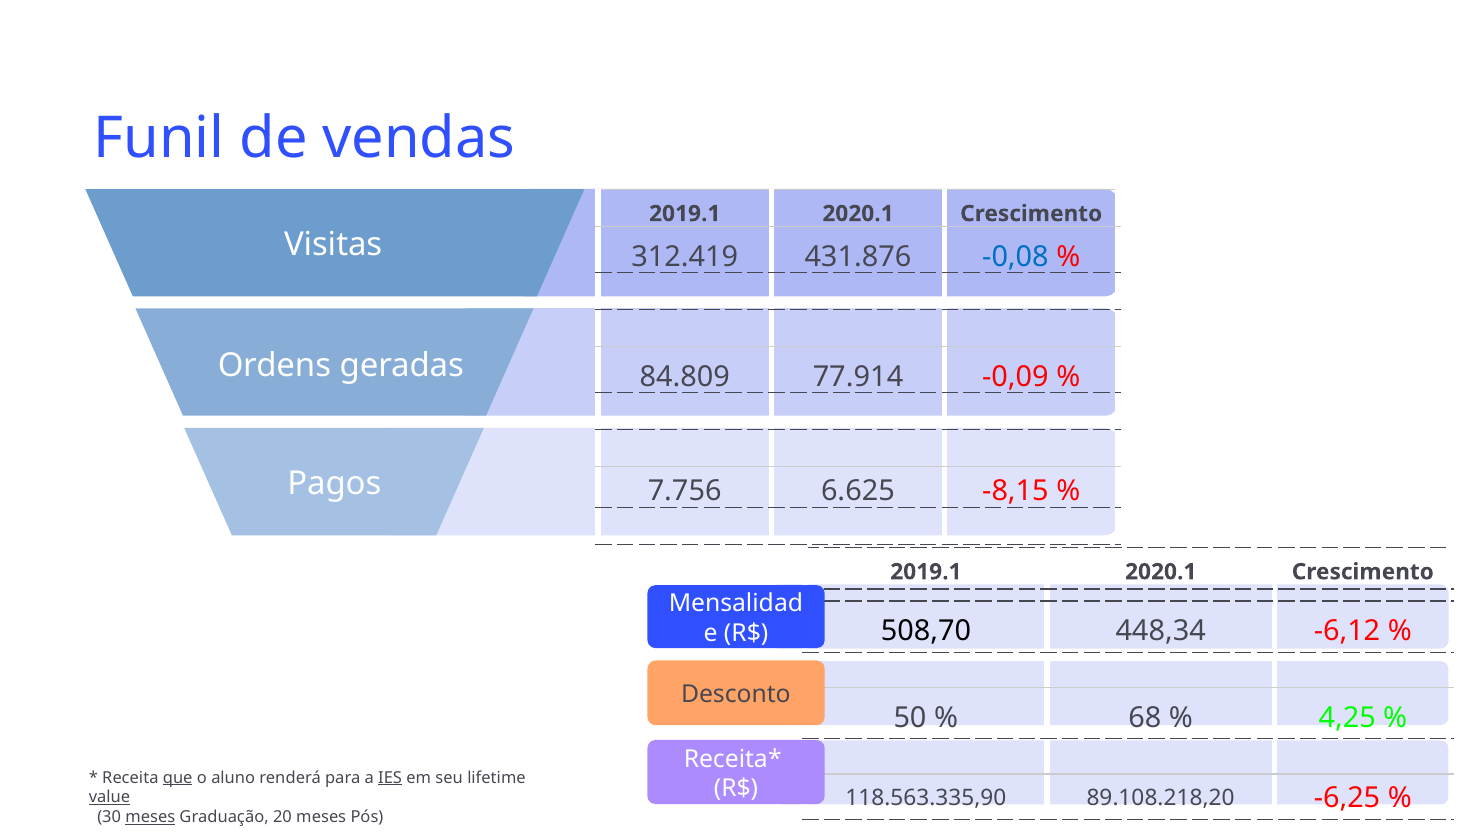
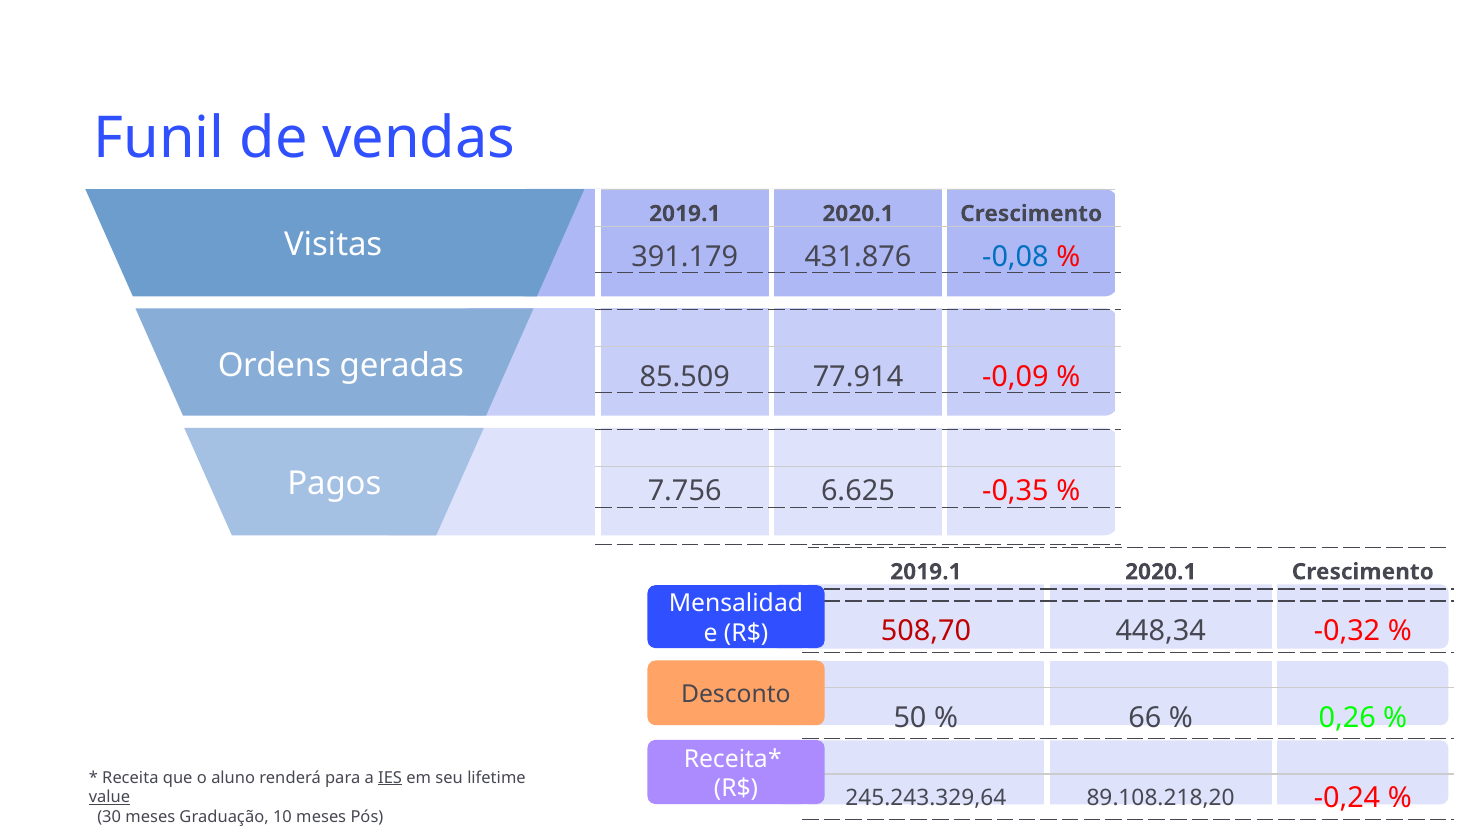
312.419: 312.419 -> 391.179
84.809: 84.809 -> 85.509
-8,15: -8,15 -> -0,35
508,70 colour: black -> red
-6,12: -6,12 -> -0,32
68: 68 -> 66
4,25: 4,25 -> 0,26
que underline: present -> none
118.563.335,90: 118.563.335,90 -> 245.243.329,64
-6,25: -6,25 -> -0,24
meses at (150, 817) underline: present -> none
20: 20 -> 10
